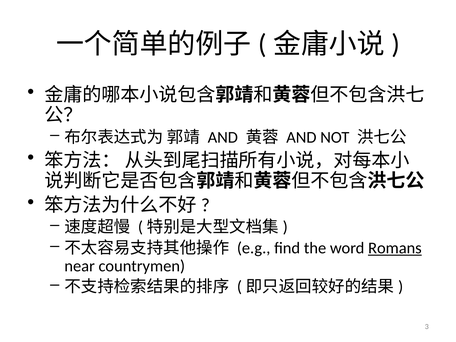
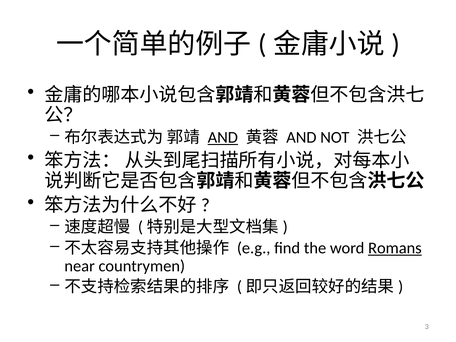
AND at (223, 137) underline: none -> present
